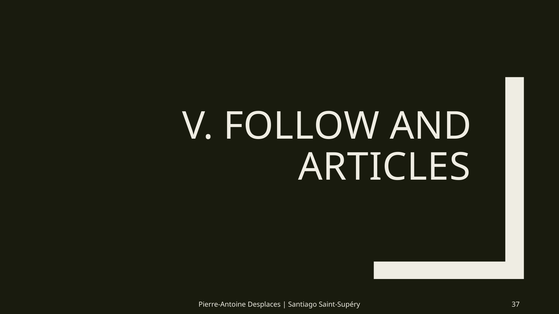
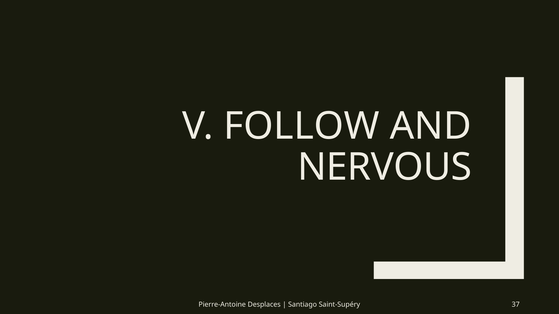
ARTICLES: ARTICLES -> NERVOUS
